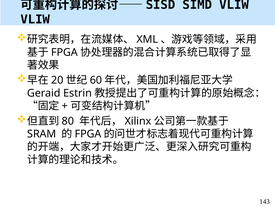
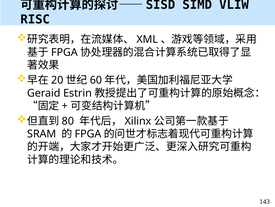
VLIW at (35, 19): VLIW -> RISC
